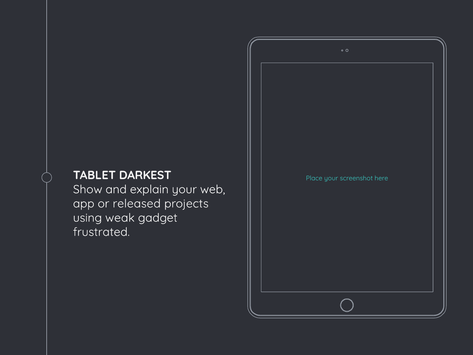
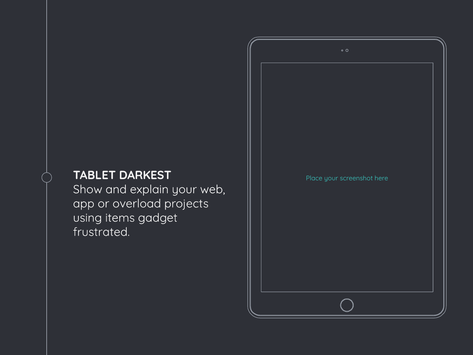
released: released -> overload
weak: weak -> items
